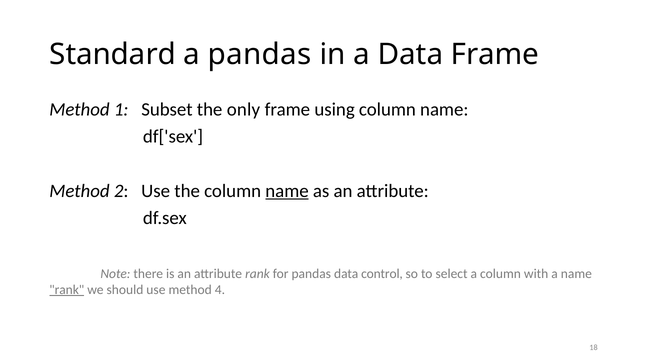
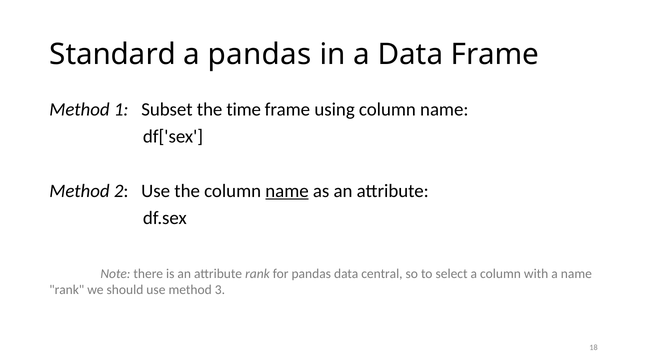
only: only -> time
control: control -> central
rank at (67, 290) underline: present -> none
4: 4 -> 3
